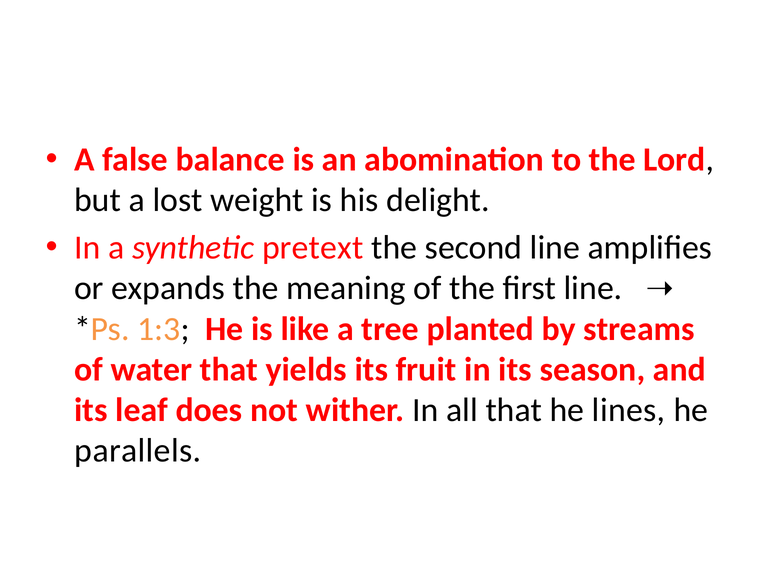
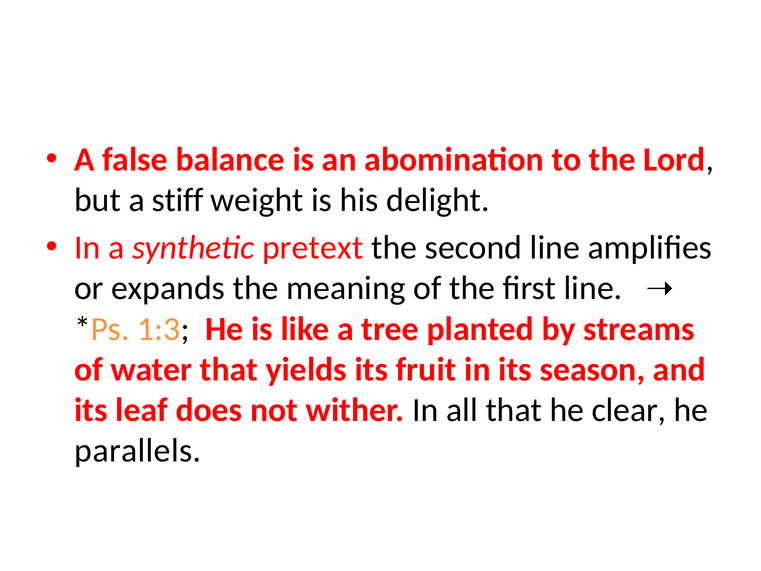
lost: lost -> stiff
lines: lines -> clear
